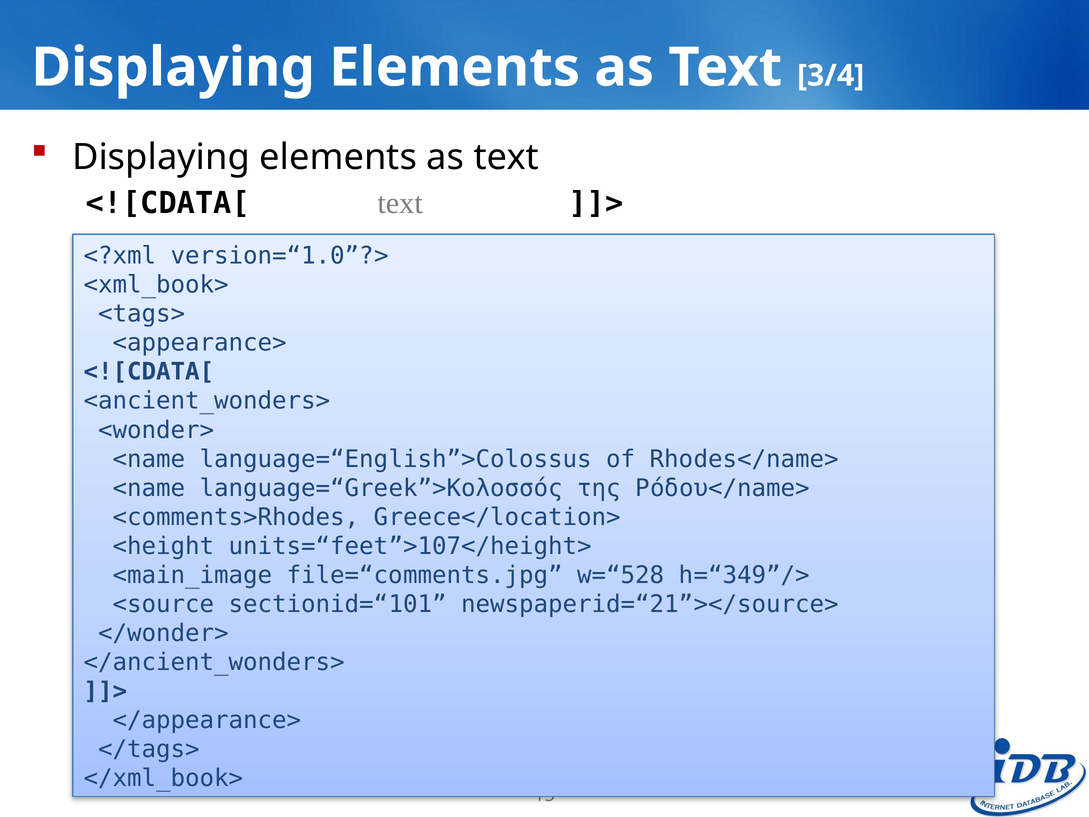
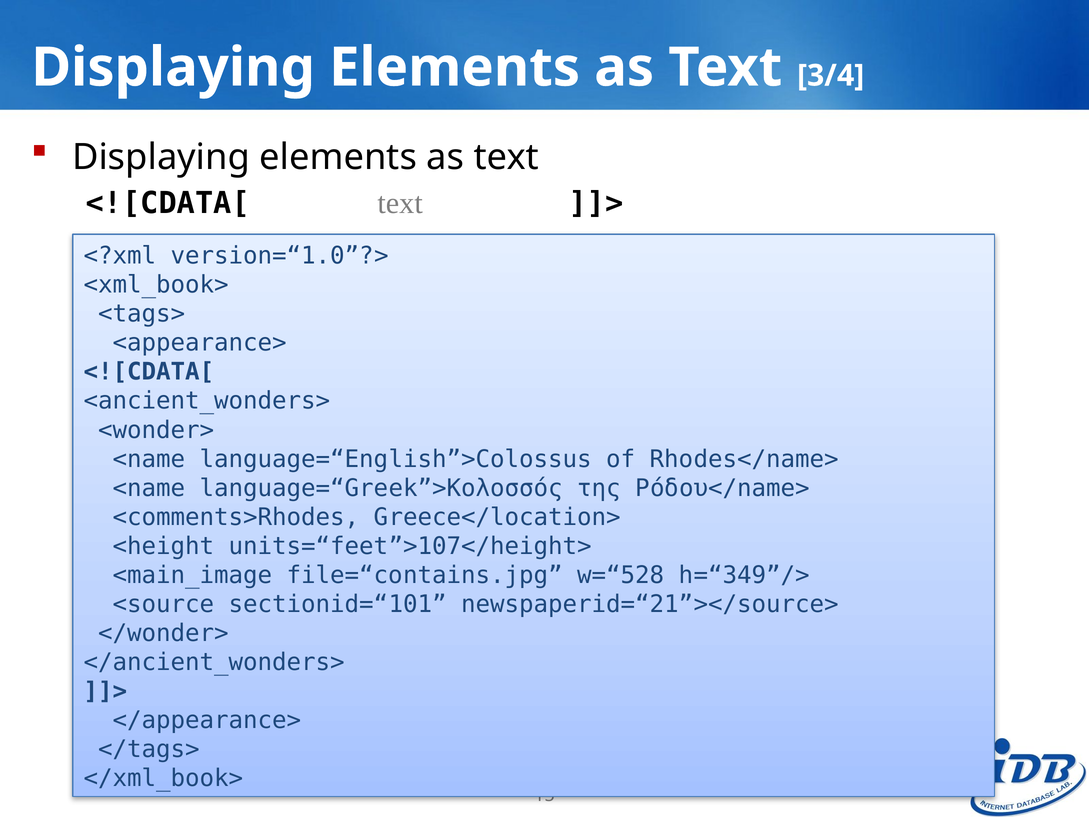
file=“comments.jpg: file=“comments.jpg -> file=“contains.jpg
